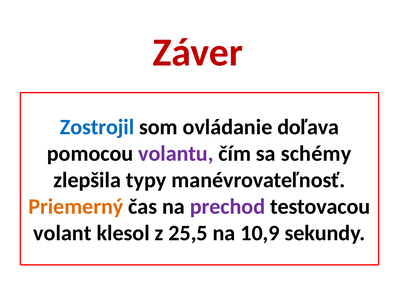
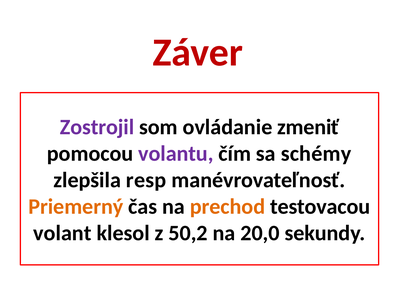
Zostrojil colour: blue -> purple
doľava: doľava -> zmeniť
typy: typy -> resp
prechod colour: purple -> orange
25,5: 25,5 -> 50,2
10,9: 10,9 -> 20,0
